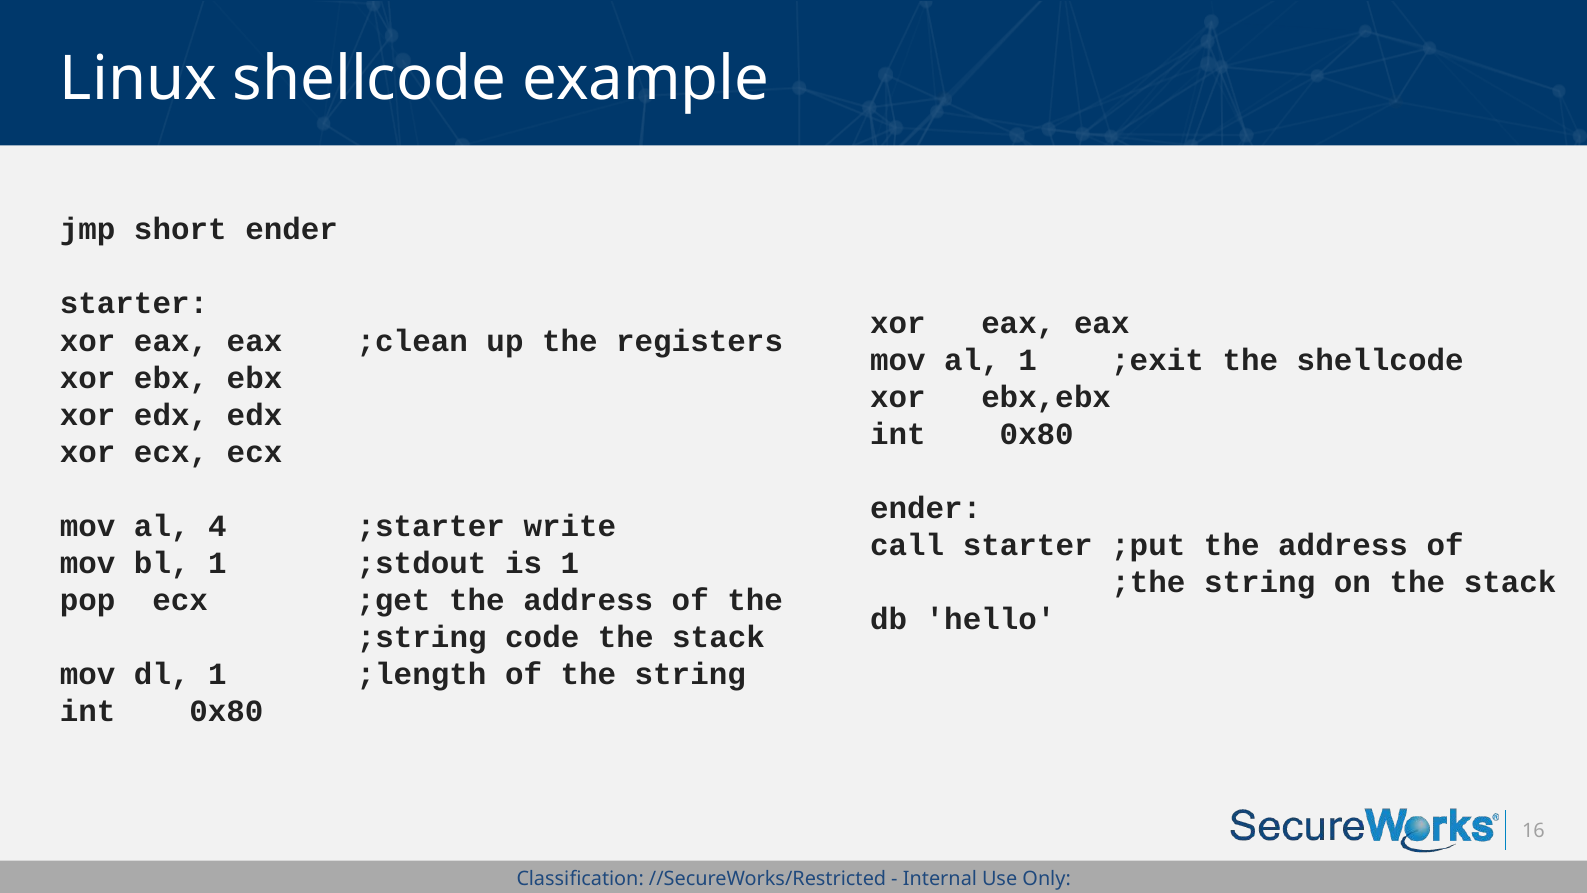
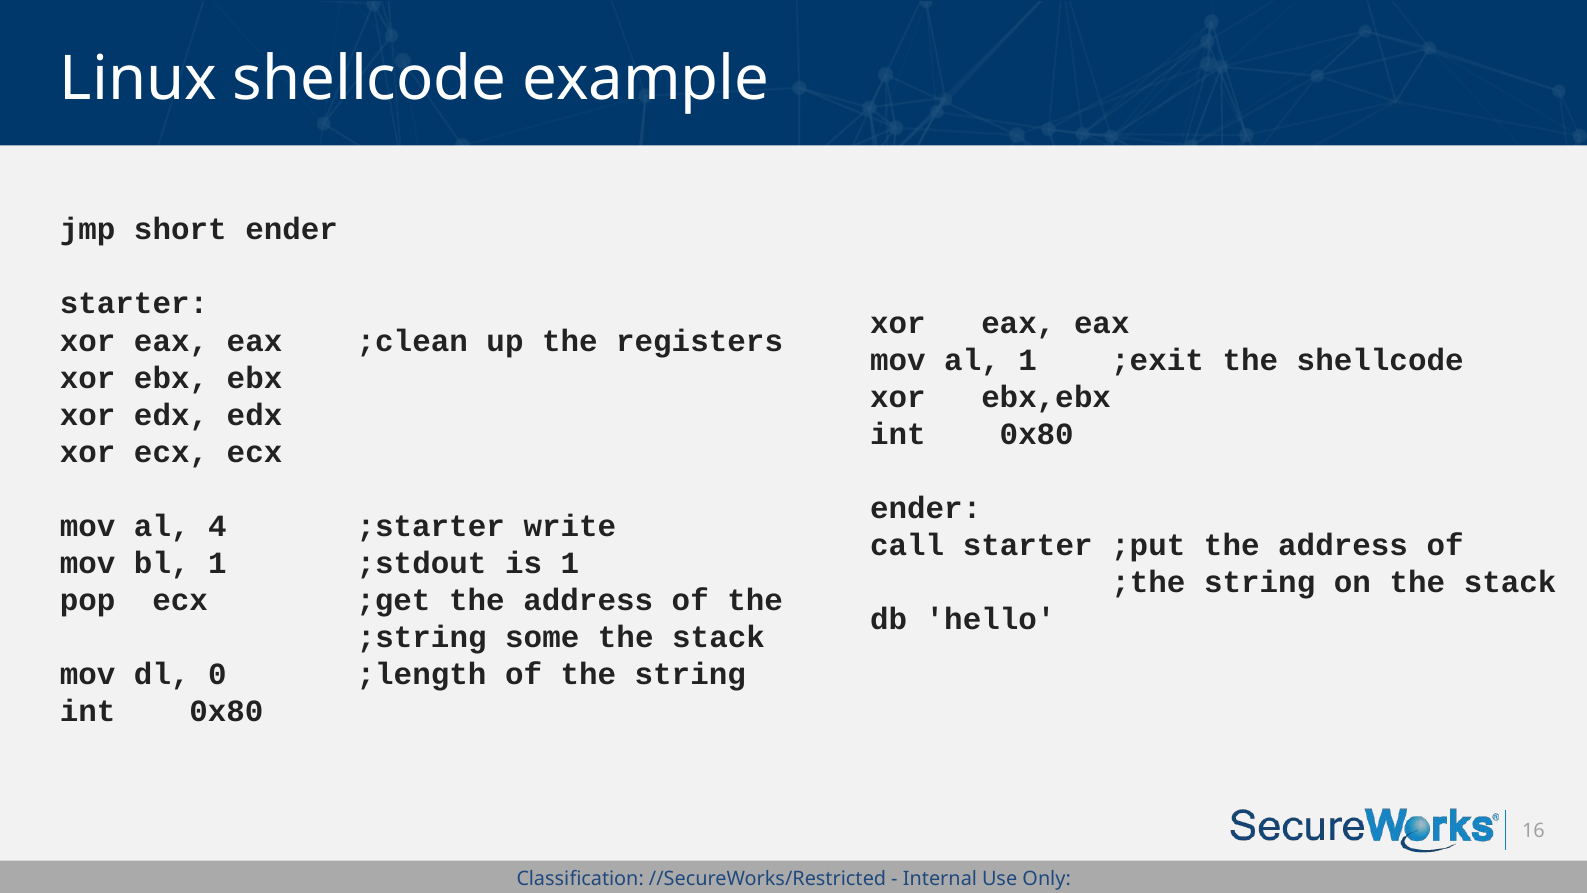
code: code -> some
dl 1: 1 -> 0
